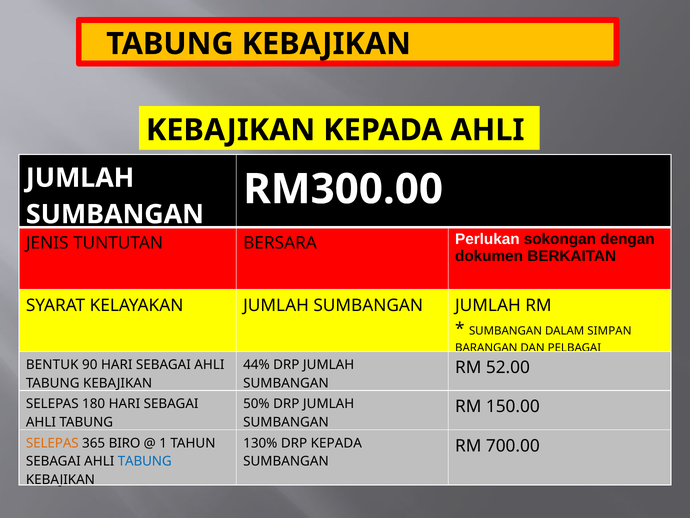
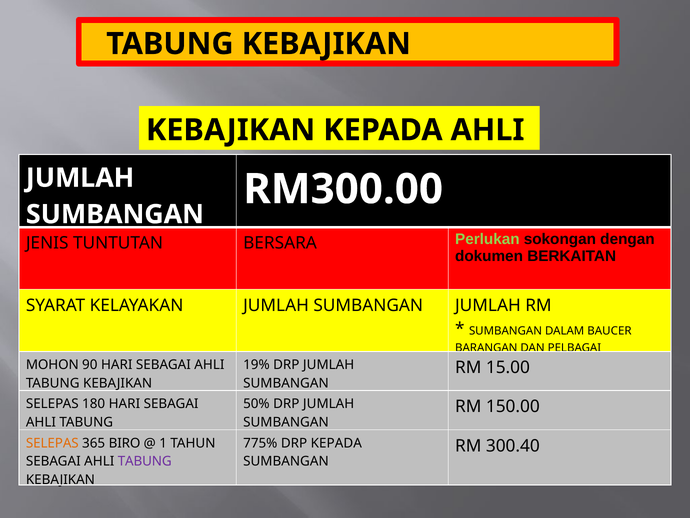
Perlukan colour: white -> light green
SIMPAN: SIMPAN -> BAUCER
BENTUK: BENTUK -> MOHON
44%: 44% -> 19%
52.00: 52.00 -> 15.00
130%: 130% -> 775%
700.00: 700.00 -> 300.40
TABUNG at (145, 461) colour: blue -> purple
